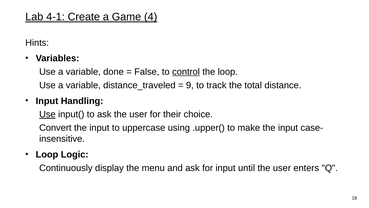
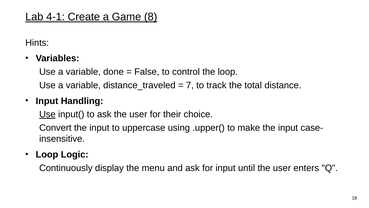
4: 4 -> 8
control underline: present -> none
9: 9 -> 7
